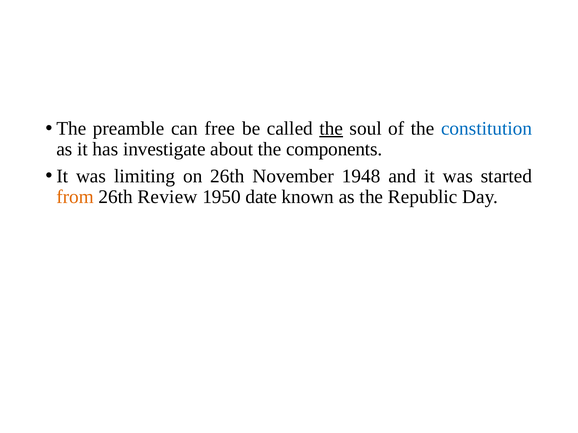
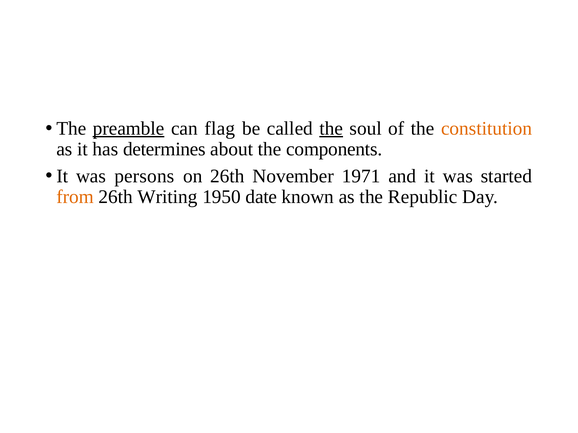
preamble underline: none -> present
free: free -> flag
constitution colour: blue -> orange
investigate: investigate -> determines
limiting: limiting -> persons
1948: 1948 -> 1971
Review: Review -> Writing
